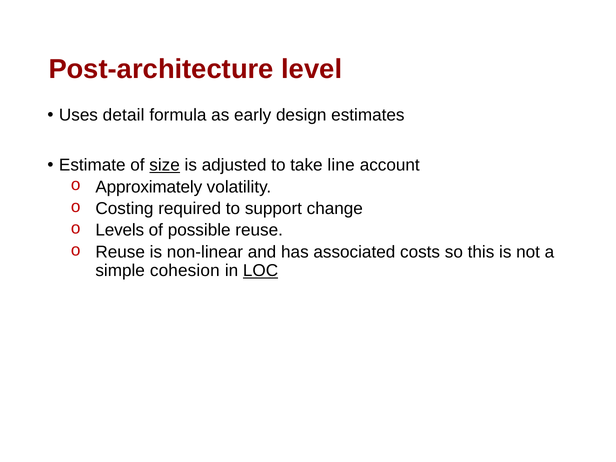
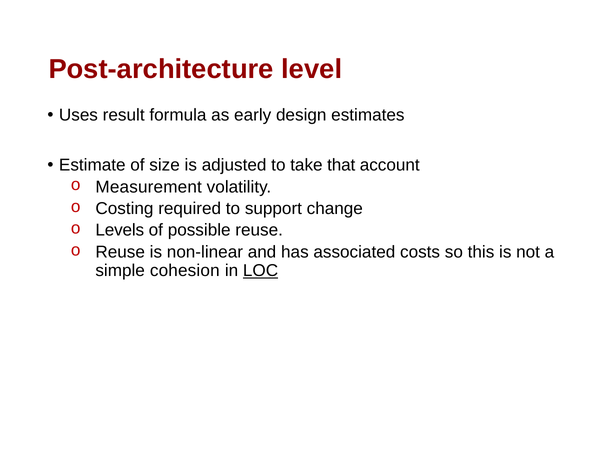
detail: detail -> result
size underline: present -> none
line: line -> that
Approximately: Approximately -> Measurement
